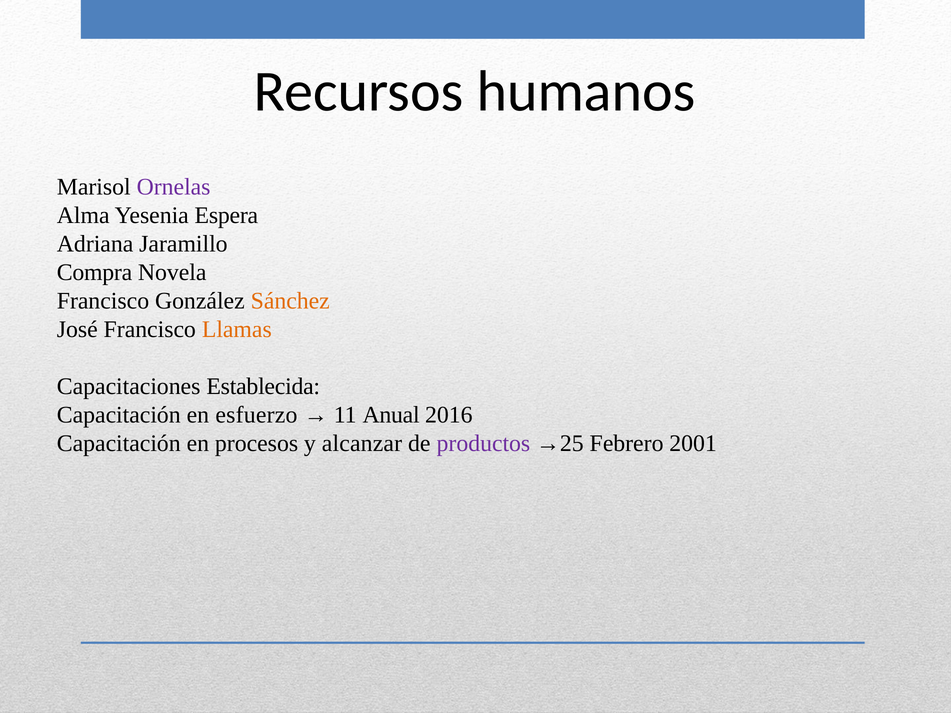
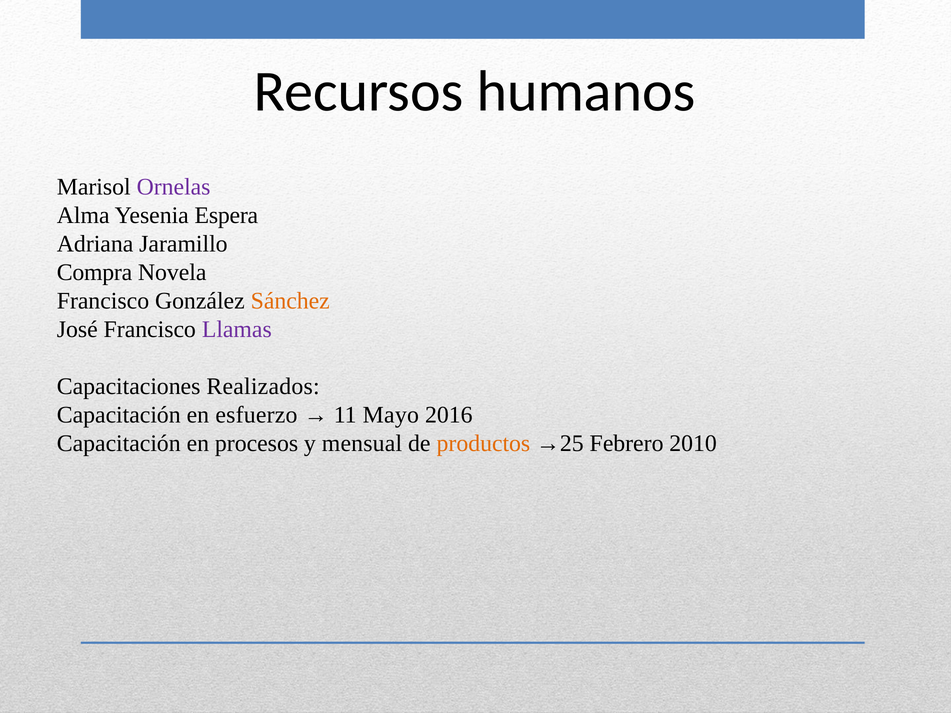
Llamas colour: orange -> purple
Establecida: Establecida -> Realizados
Anual: Anual -> Mayo
alcanzar: alcanzar -> mensual
productos colour: purple -> orange
2001: 2001 -> 2010
